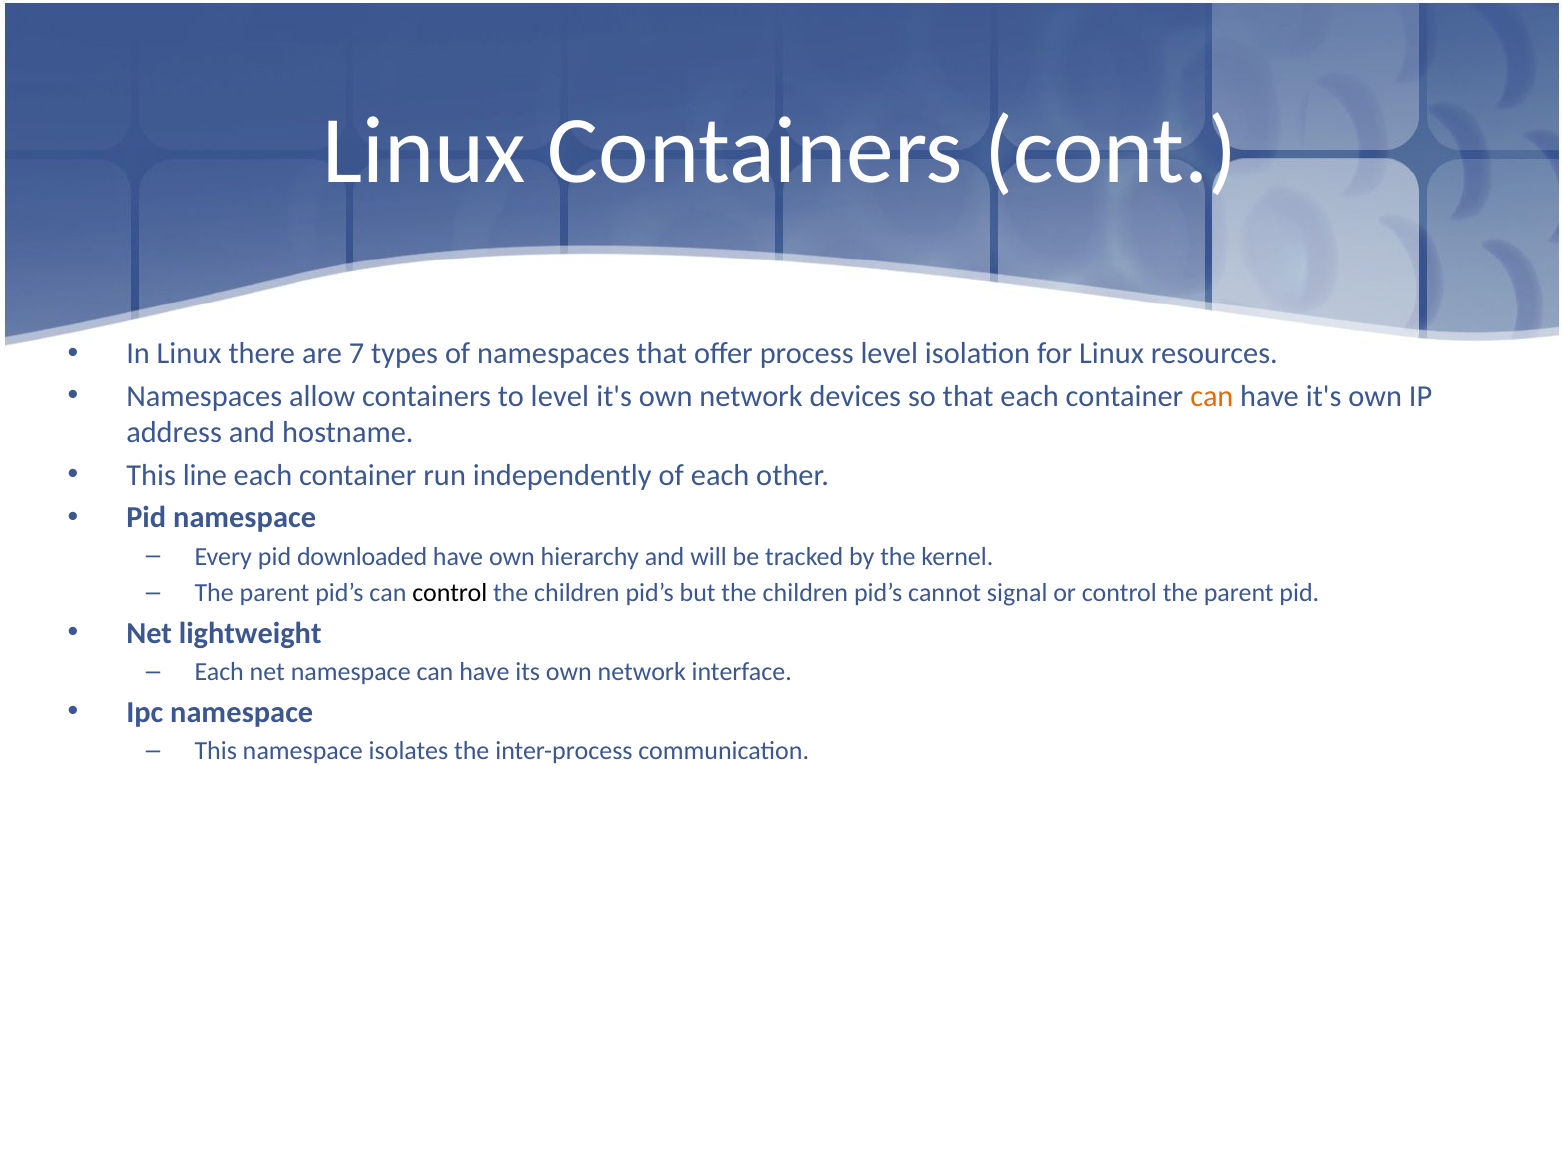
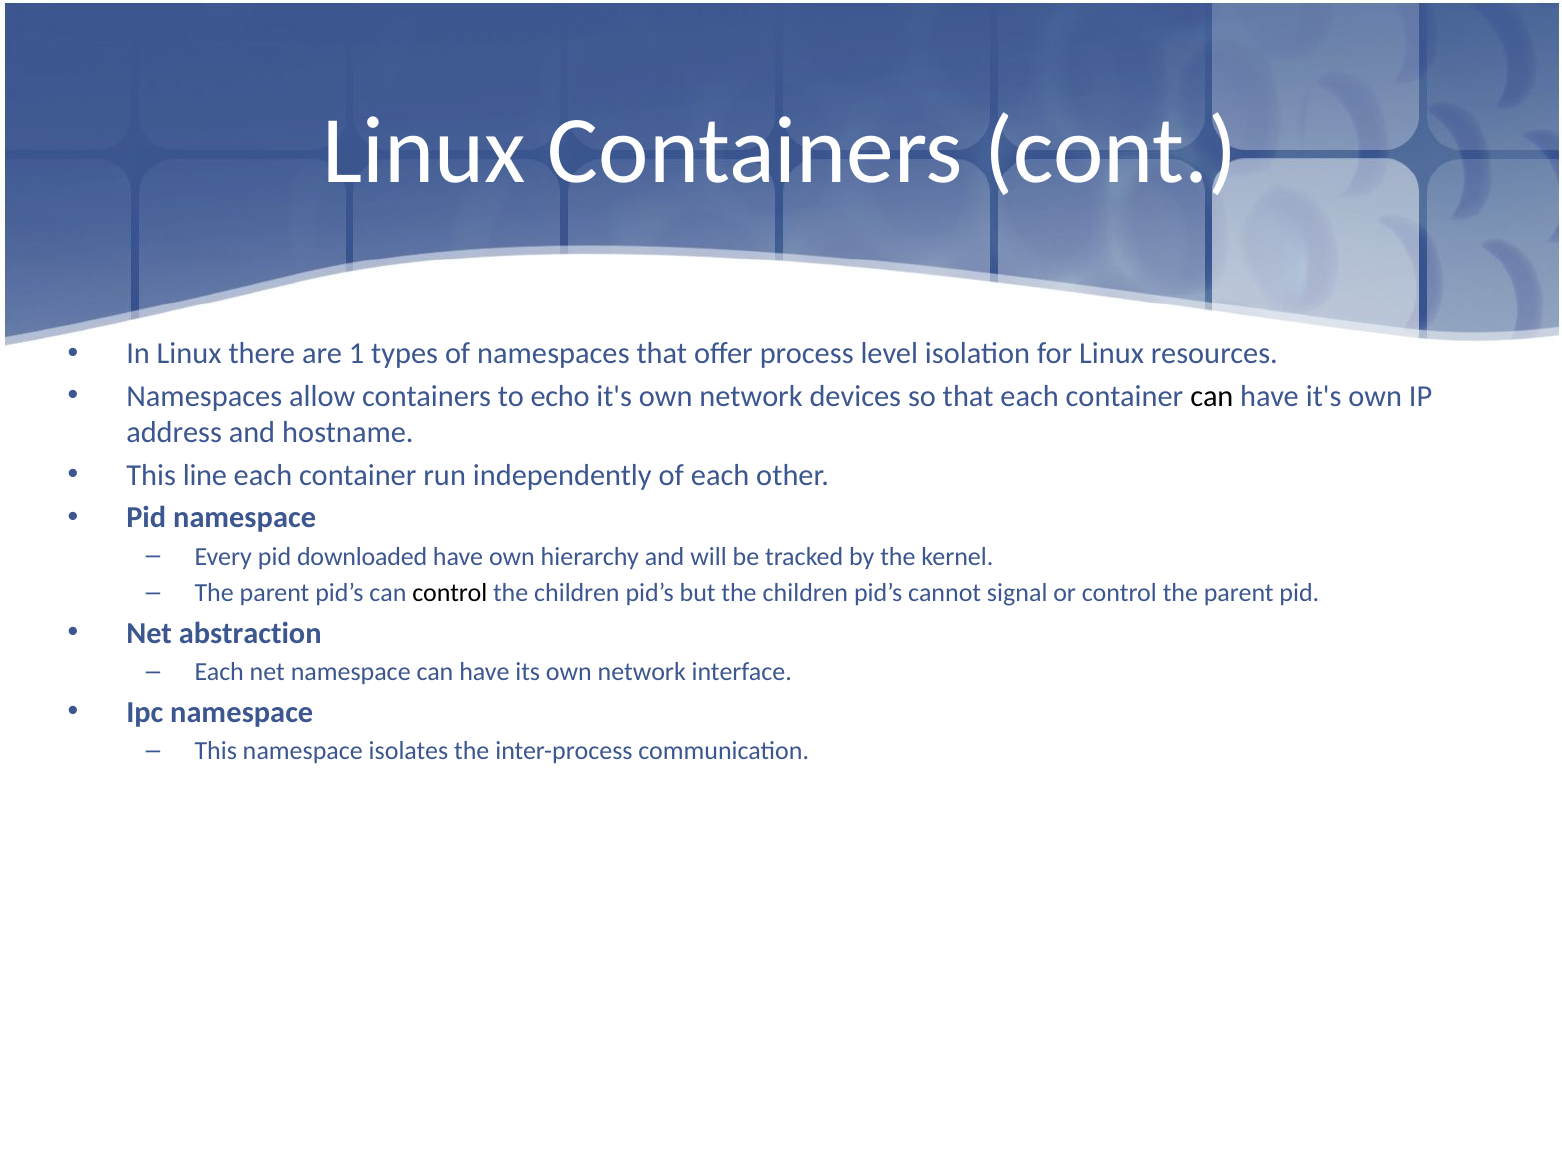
7: 7 -> 1
to level: level -> echo
can at (1212, 396) colour: orange -> black
lightweight: lightweight -> abstraction
